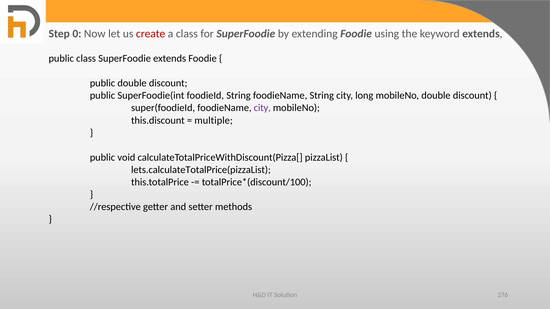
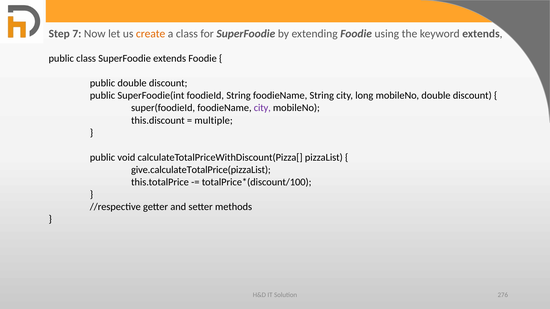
0: 0 -> 7
create colour: red -> orange
lets.calculateTotalPrice(pizzaList: lets.calculateTotalPrice(pizzaList -> give.calculateTotalPrice(pizzaList
